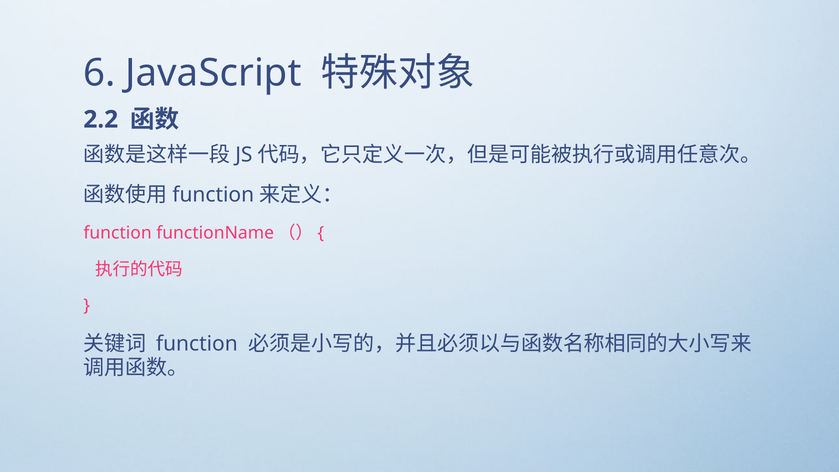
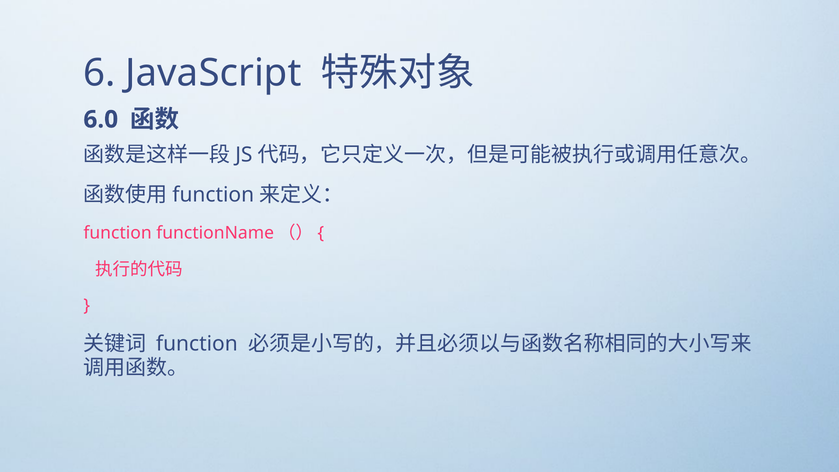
2.2: 2.2 -> 6.0
